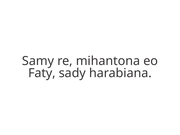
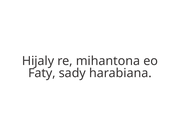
Samy: Samy -> Hijaly
